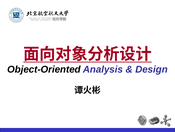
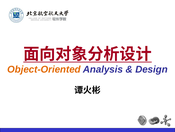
Object-Oriented colour: black -> orange
